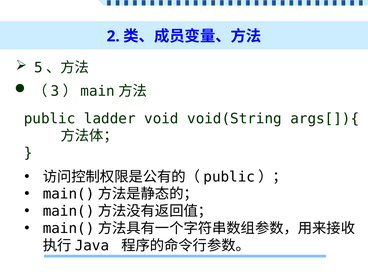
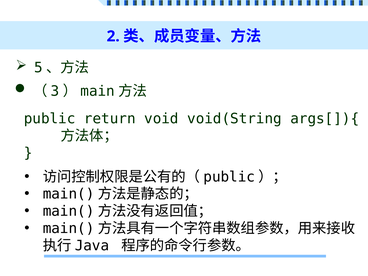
ladder: ladder -> return
